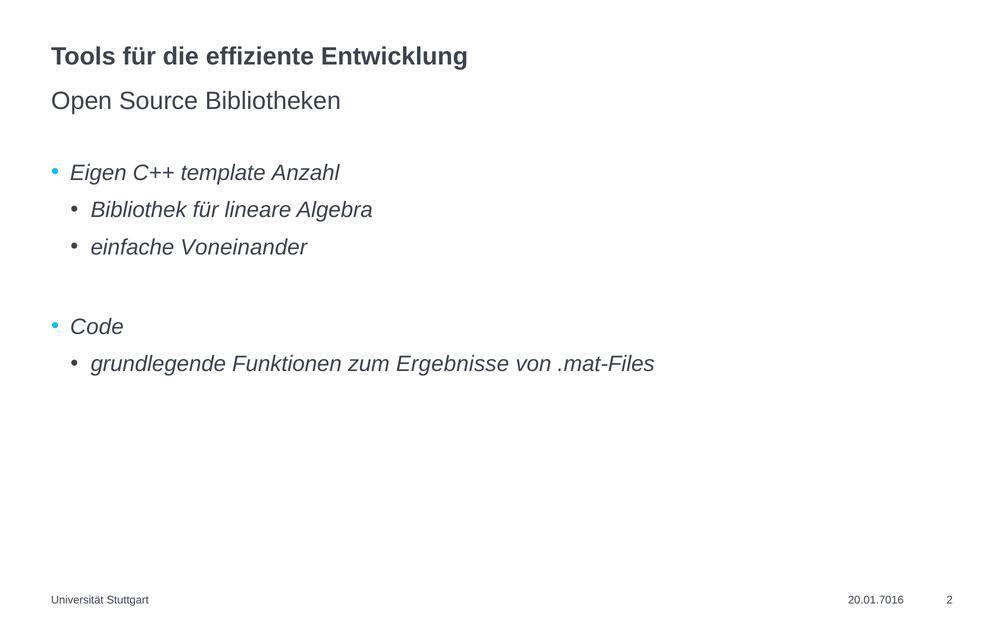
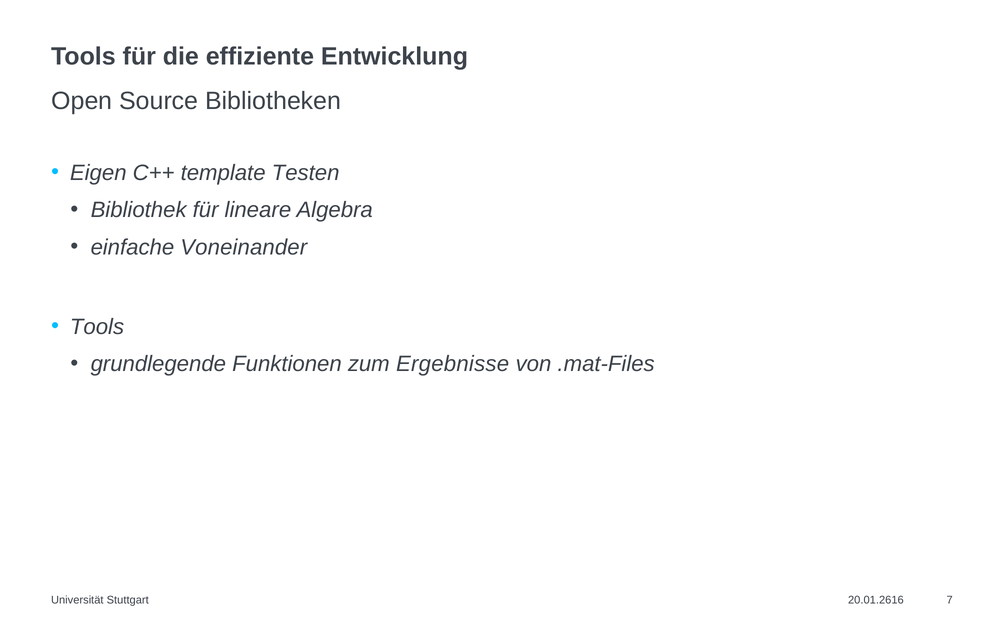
Anzahl: Anzahl -> Testen
Code at (97, 327): Code -> Tools
20.01.7016: 20.01.7016 -> 20.01.2616
2: 2 -> 7
